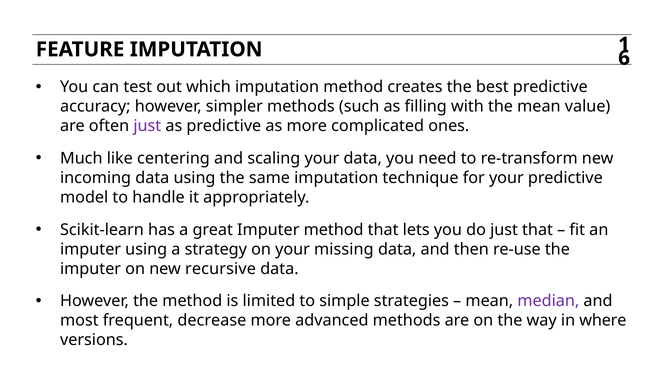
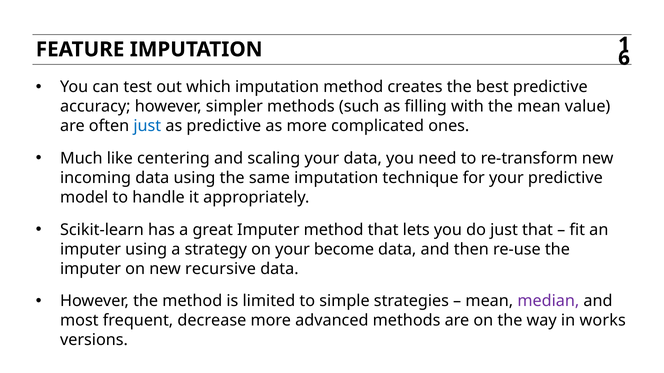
just at (147, 126) colour: purple -> blue
missing: missing -> become
where: where -> works
